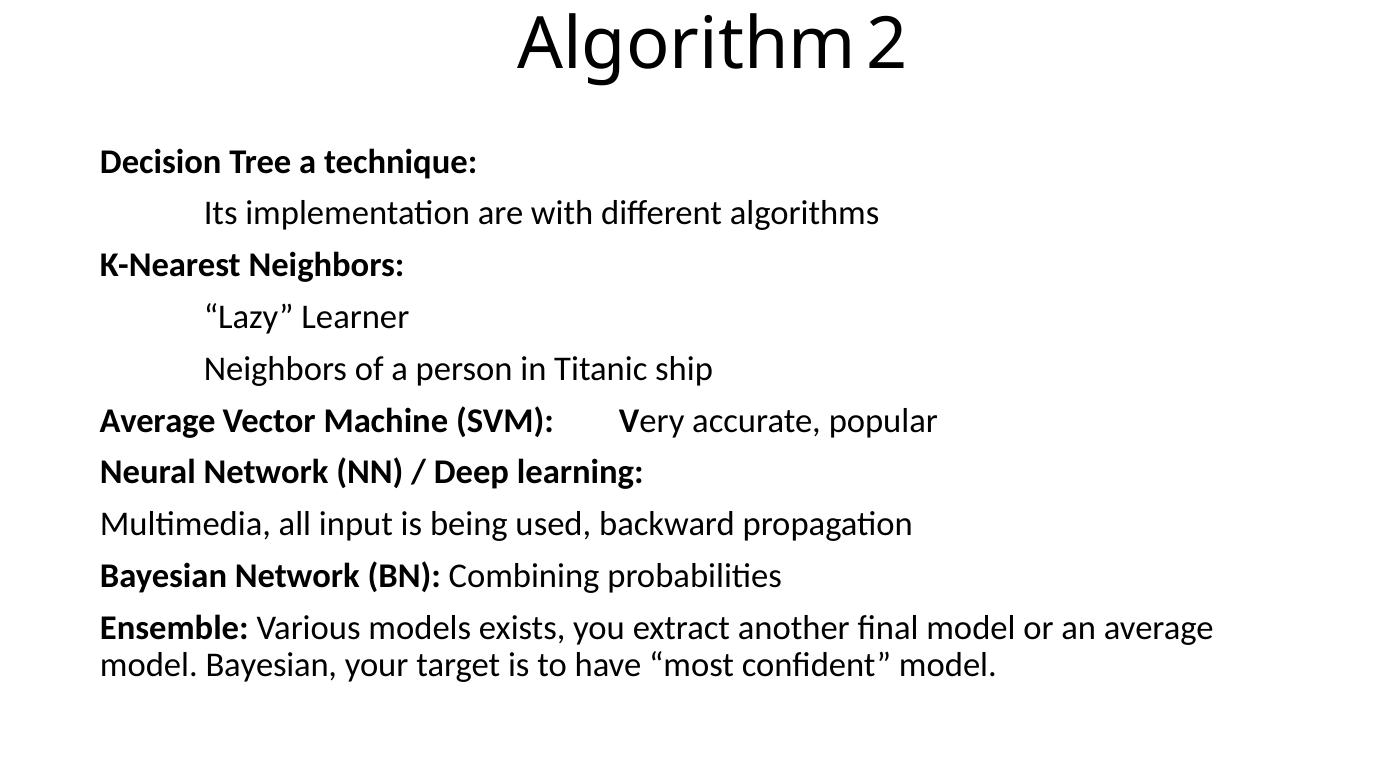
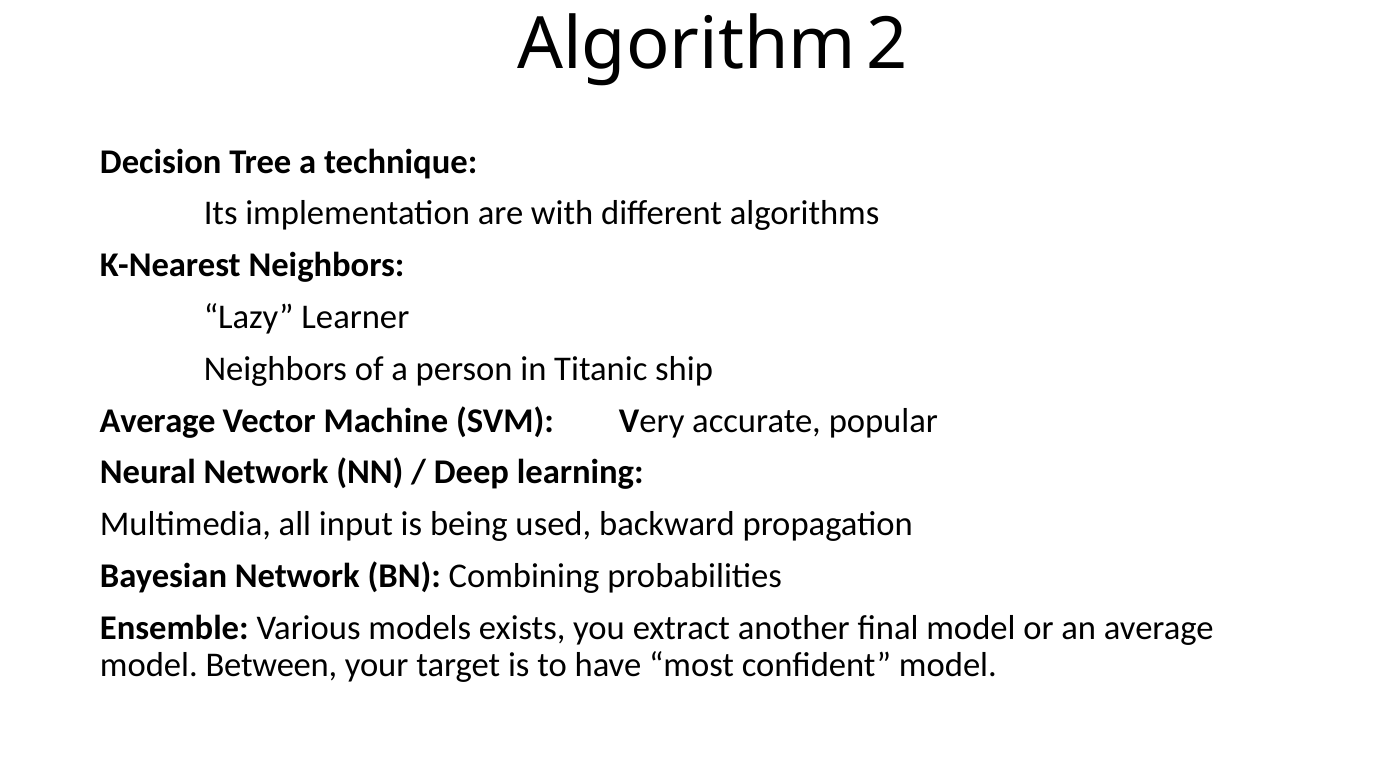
model Bayesian: Bayesian -> Between
